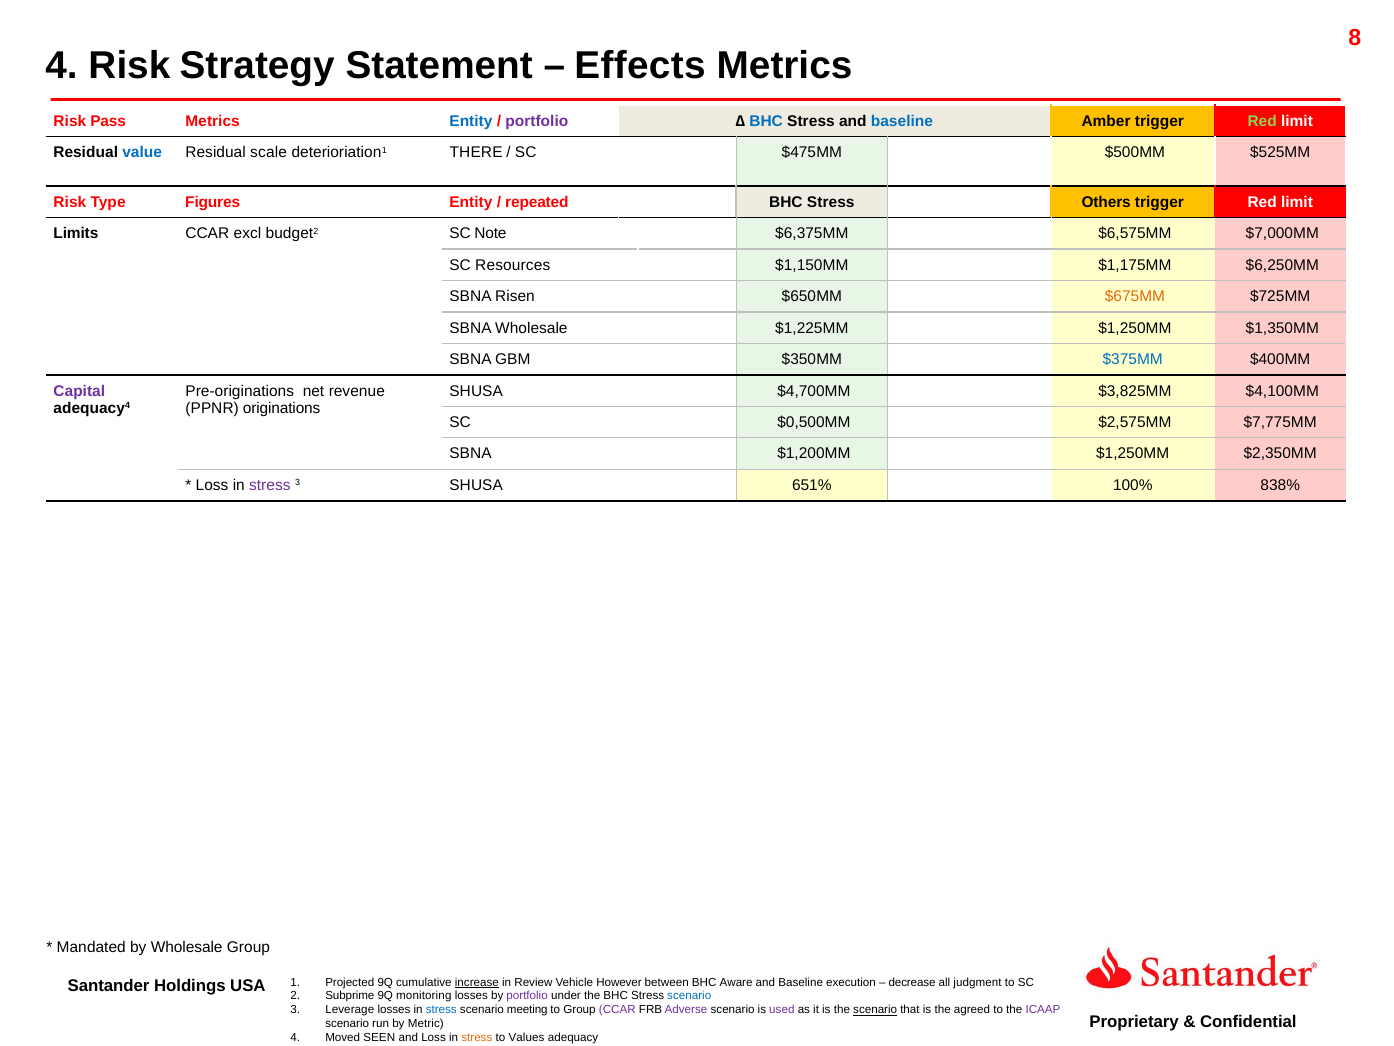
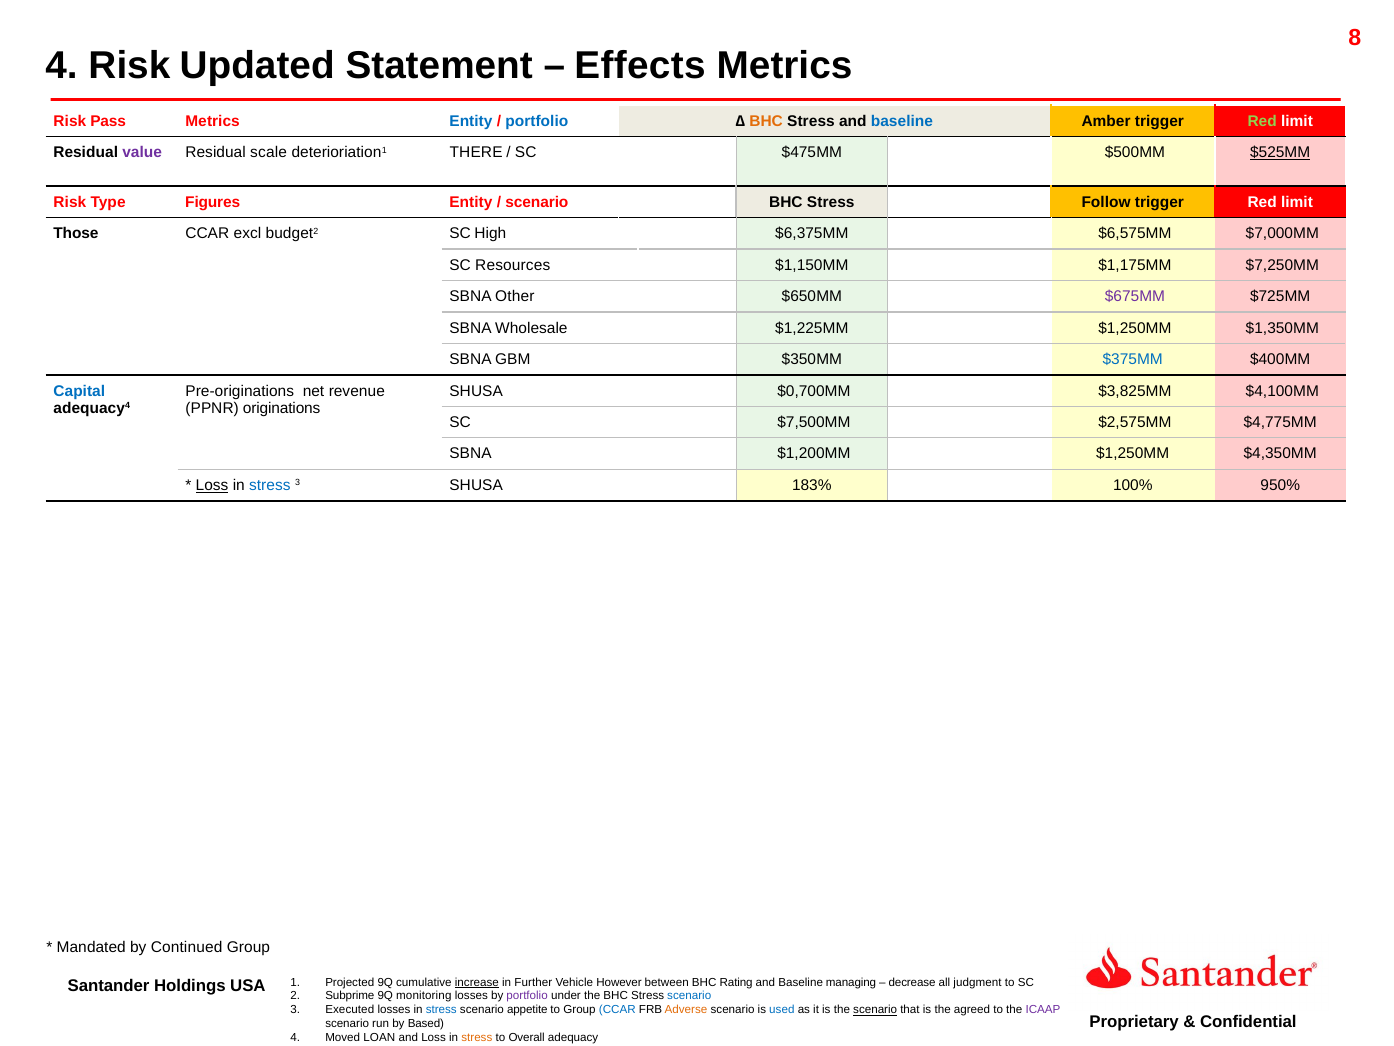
Strategy: Strategy -> Updated
portfolio at (537, 121) colour: purple -> blue
BHC at (766, 121) colour: blue -> orange
value colour: blue -> purple
$525MM underline: none -> present
repeated at (537, 202): repeated -> scenario
Others: Others -> Follow
Limits: Limits -> Those
Note: Note -> High
$6,250MM: $6,250MM -> $7,250MM
Risen: Risen -> Other
$675MM colour: orange -> purple
Capital colour: purple -> blue
$4,700MM: $4,700MM -> $0,700MM
$0,500MM: $0,500MM -> $7,500MM
$7,775MM: $7,775MM -> $4,775MM
$2,350MM: $2,350MM -> $4,350MM
Loss at (212, 485) underline: none -> present
stress at (270, 485) colour: purple -> blue
651%: 651% -> 183%
838%: 838% -> 950%
by Wholesale: Wholesale -> Continued
Review: Review -> Further
Aware: Aware -> Rating
execution: execution -> managing
Leverage: Leverage -> Executed
meeting: meeting -> appetite
CCAR at (617, 1010) colour: purple -> blue
Adverse colour: purple -> orange
used colour: purple -> blue
Metric: Metric -> Based
SEEN: SEEN -> LOAN
Values: Values -> Overall
